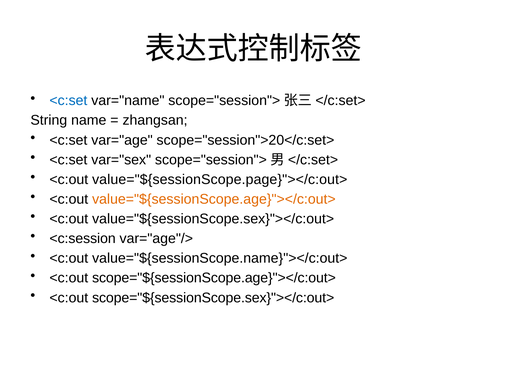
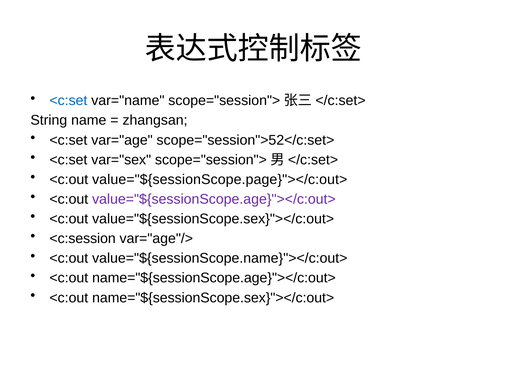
scope="session">20</c:set>: scope="session">20</c:set> -> scope="session">52</c:set>
value="${sessionScope.age}"></c:out> colour: orange -> purple
scope="${sessionScope.age}"></c:out>: scope="${sessionScope.age}"></c:out> -> name="${sessionScope.age}"></c:out>
scope="${sessionScope.sex}"></c:out>: scope="${sessionScope.sex}"></c:out> -> name="${sessionScope.sex}"></c:out>
